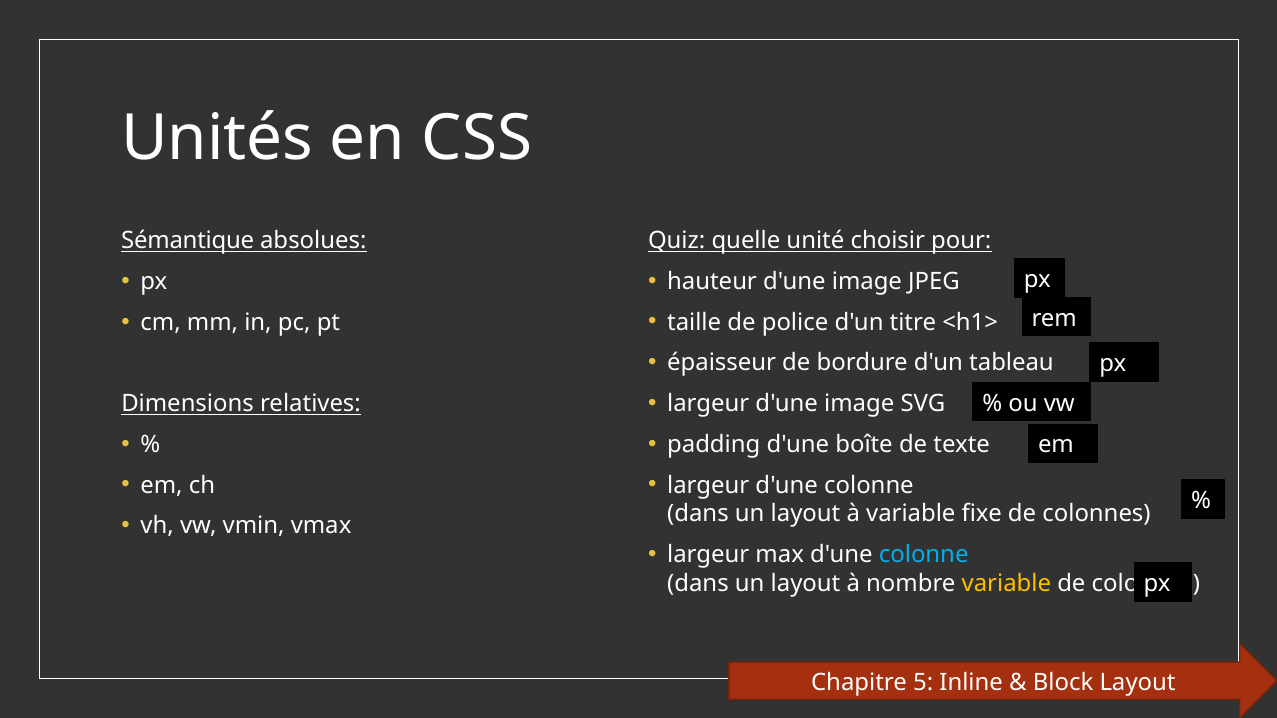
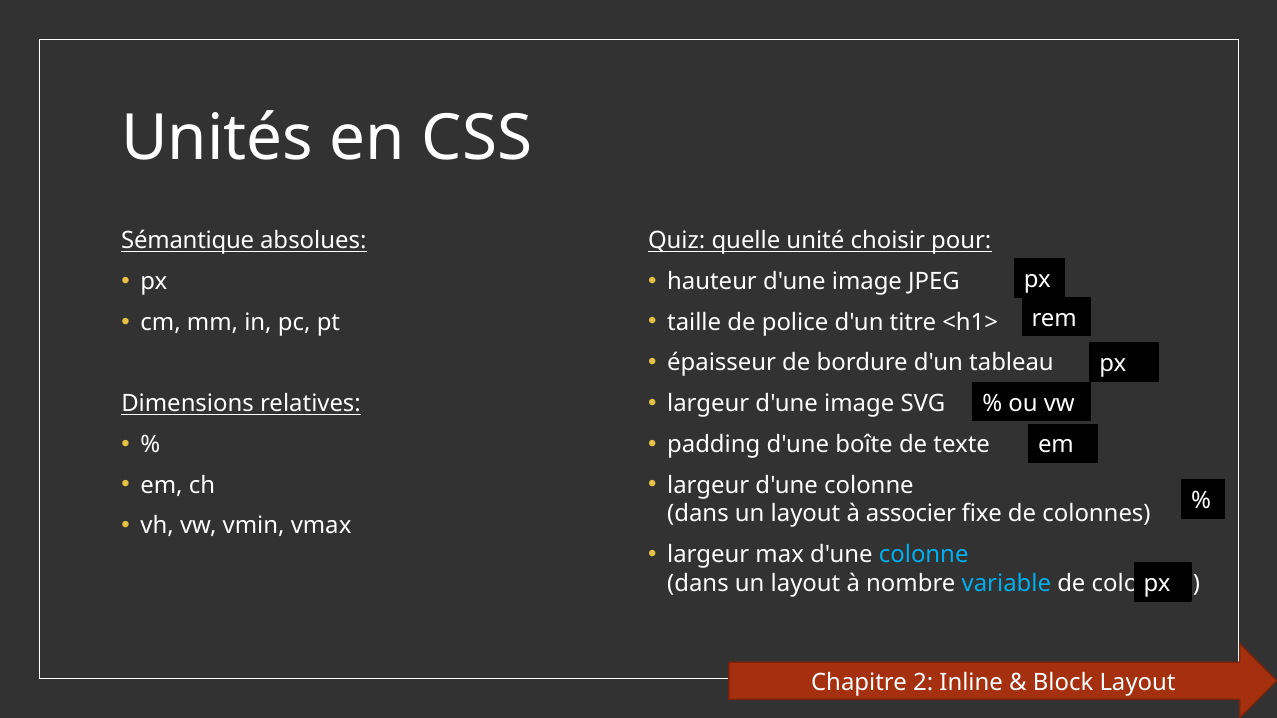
à variable: variable -> associer
variable at (1006, 584) colour: yellow -> light blue
5: 5 -> 2
